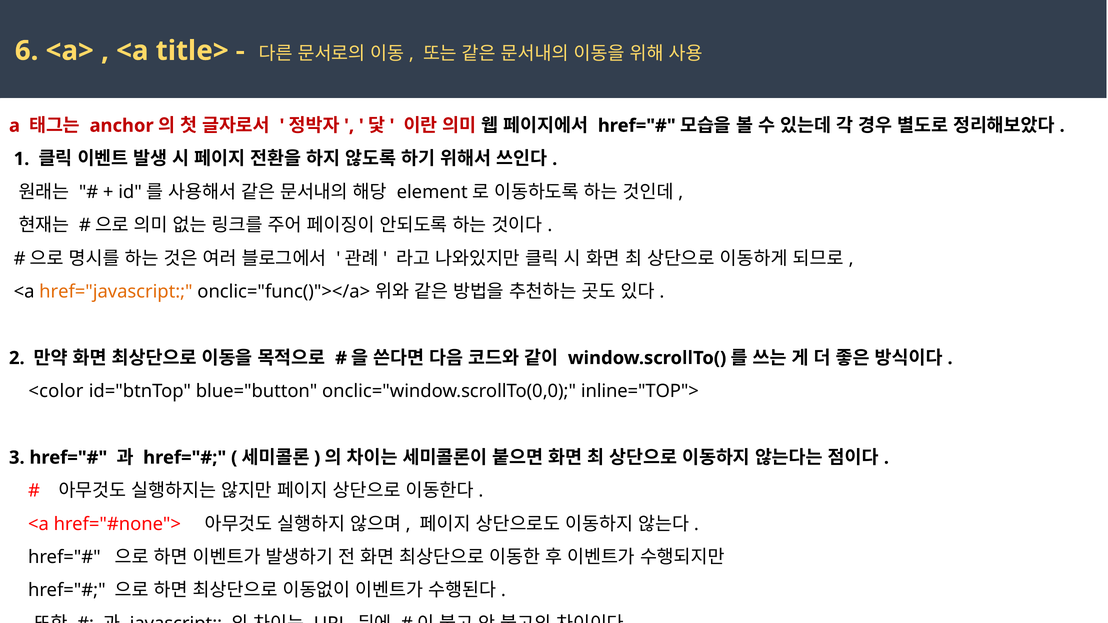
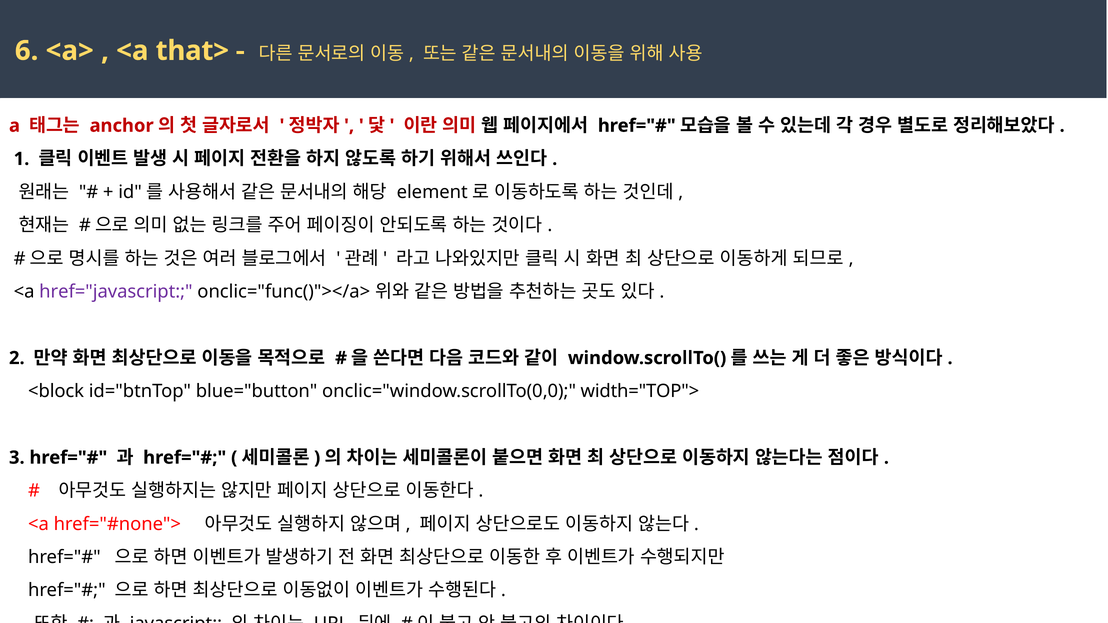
title>: title> -> that>
href="javascript colour: orange -> purple
<color: <color -> <block
inline="TOP">: inline="TOP"> -> width="TOP">
